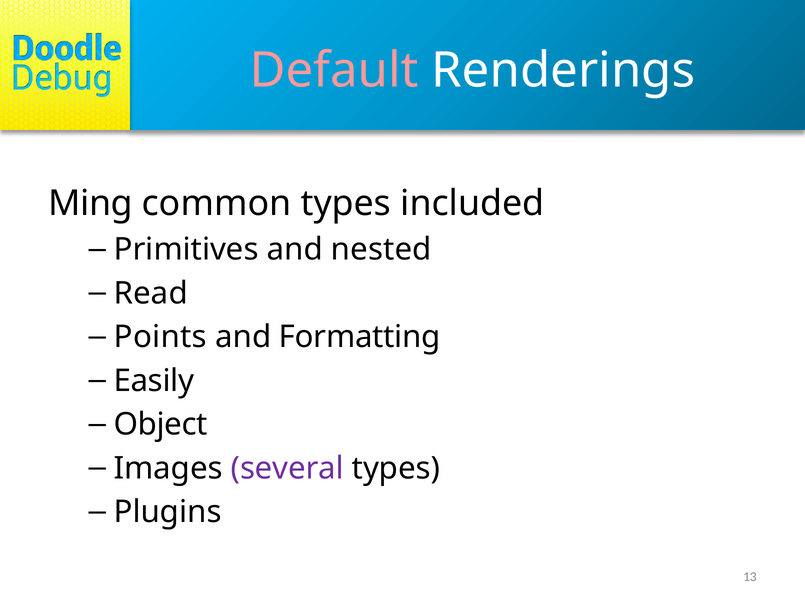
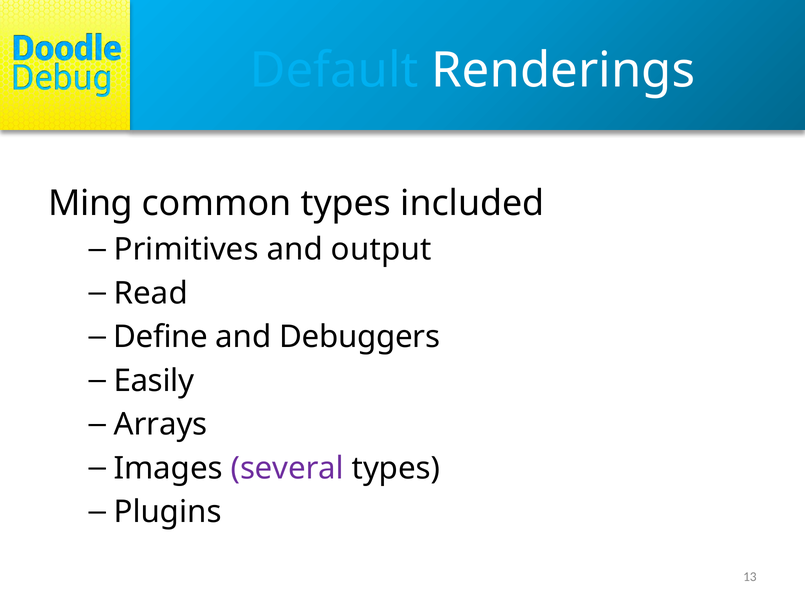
Default colour: pink -> light blue
nested: nested -> output
Points: Points -> Define
Formatting: Formatting -> Debuggers
Object: Object -> Arrays
